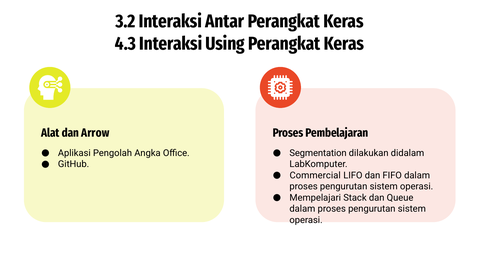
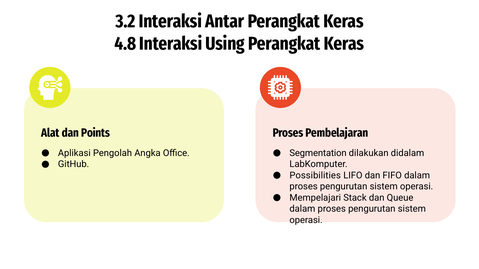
4.3: 4.3 -> 4.8
Arrow: Arrow -> Points
Commercial: Commercial -> Possibilities
